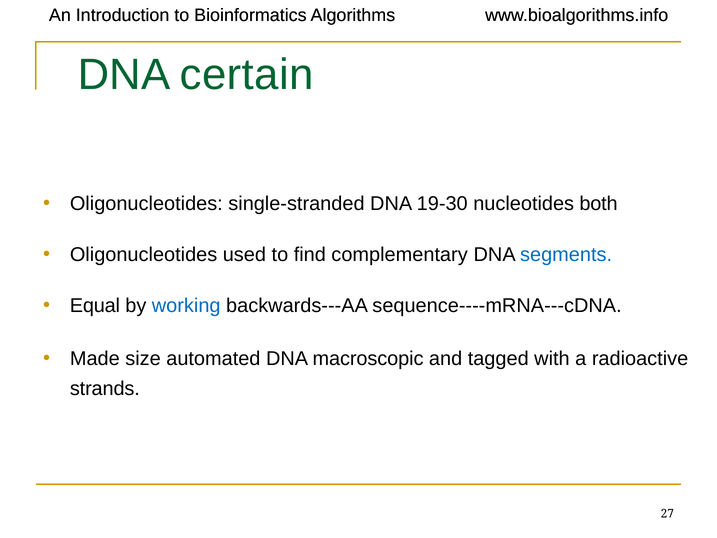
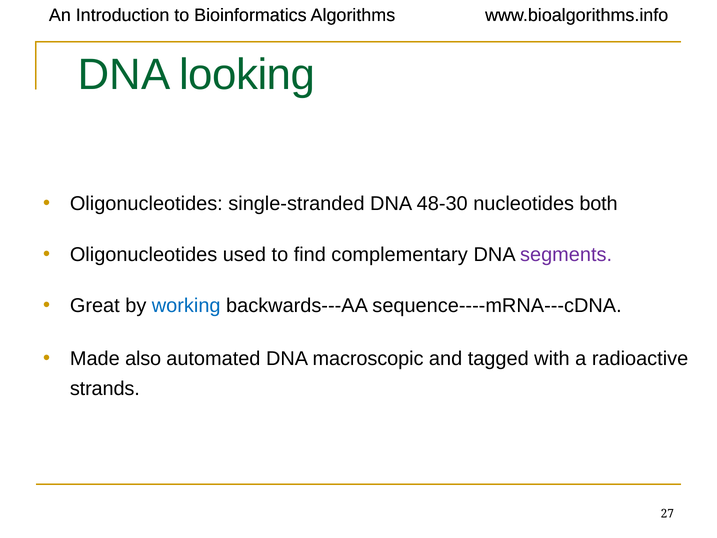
certain: certain -> looking
19-30: 19-30 -> 48-30
segments colour: blue -> purple
Equal: Equal -> Great
size: size -> also
